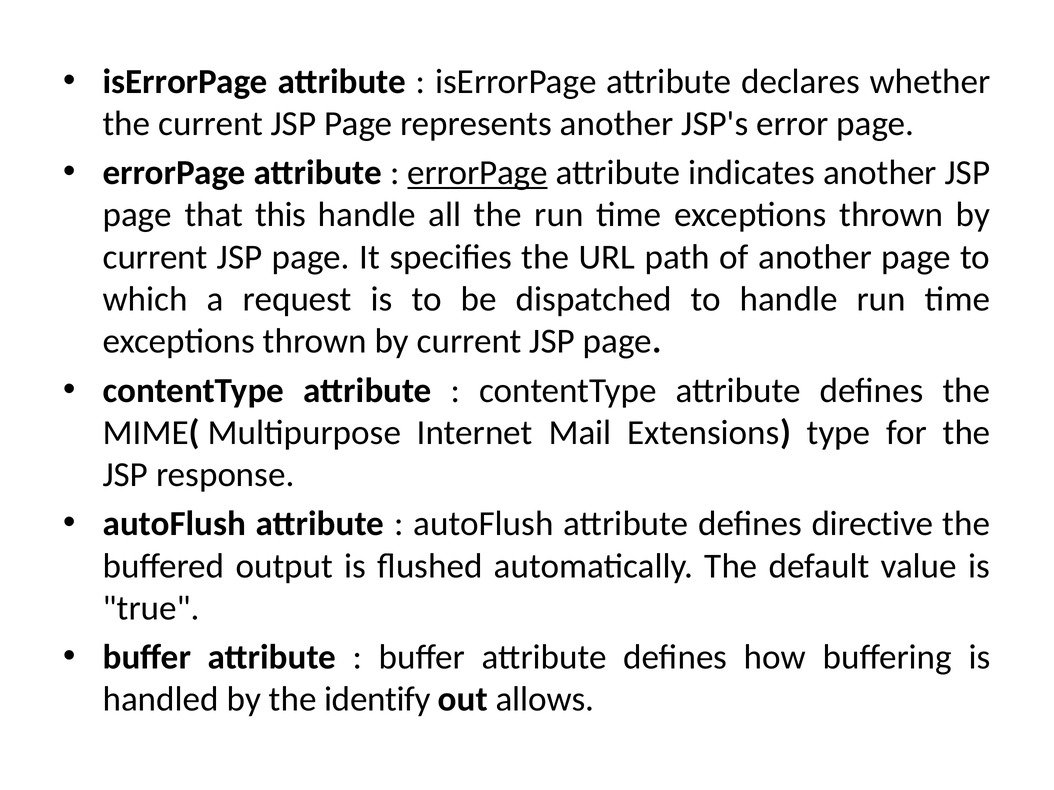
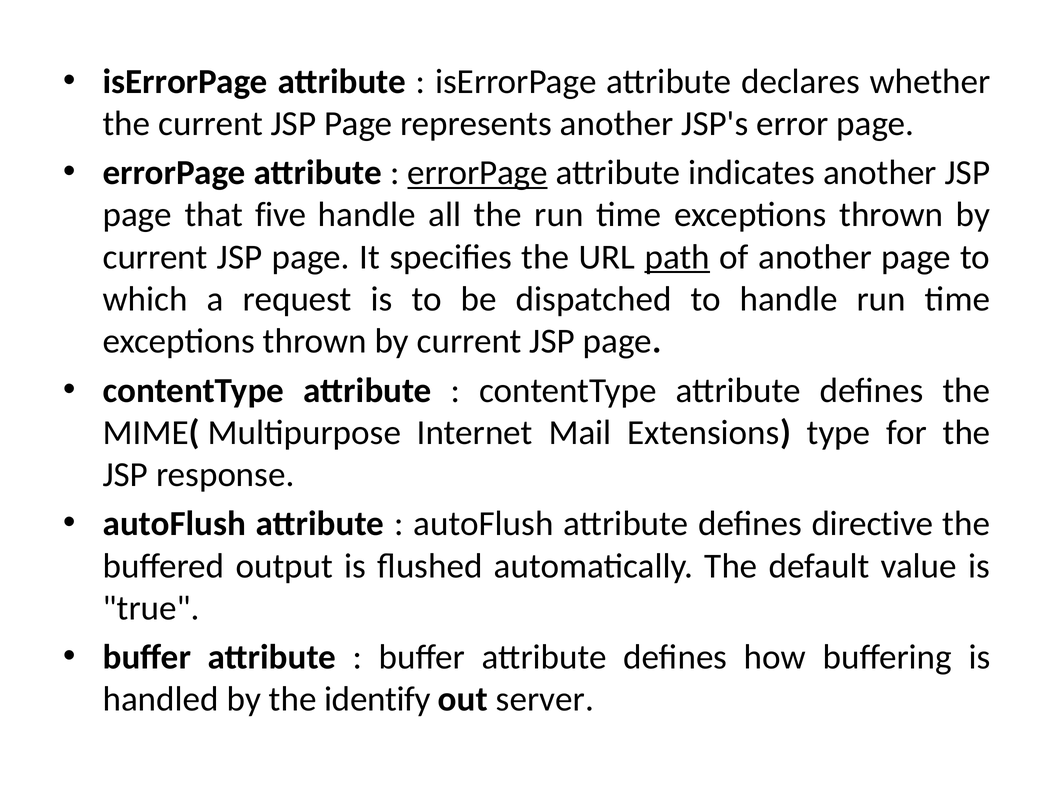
this: this -> five
path underline: none -> present
allows: allows -> server
